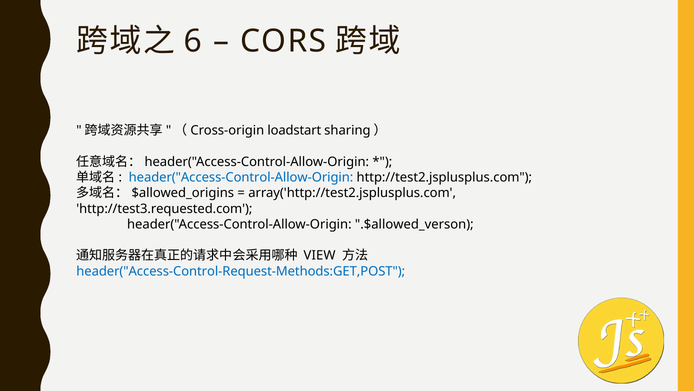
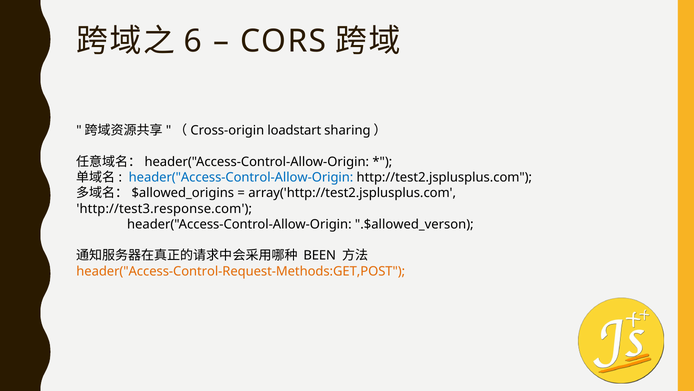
http://test3.requested.com: http://test3.requested.com -> http://test3.response.com
VIEW: VIEW -> BEEN
header("Access-Control-Request-Methods:GET,POST colour: blue -> orange
